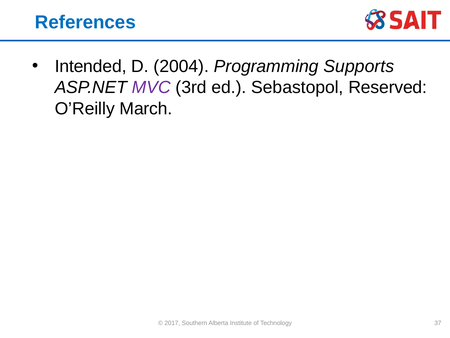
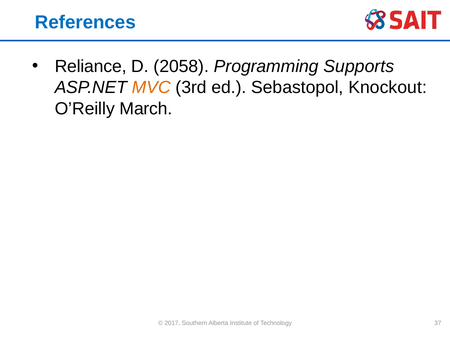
Intended: Intended -> Reliance
2004: 2004 -> 2058
MVC colour: purple -> orange
Reserved: Reserved -> Knockout
